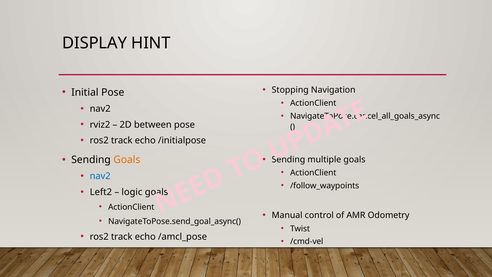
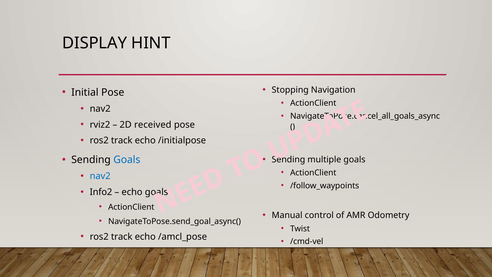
between: between -> received
Goals at (127, 160) colour: orange -> blue
Left2: Left2 -> Info2
logic at (132, 192): logic -> echo
